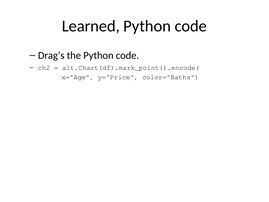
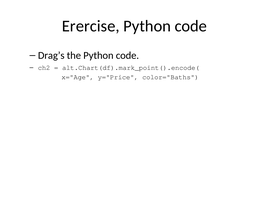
Learned: Learned -> Erercise
